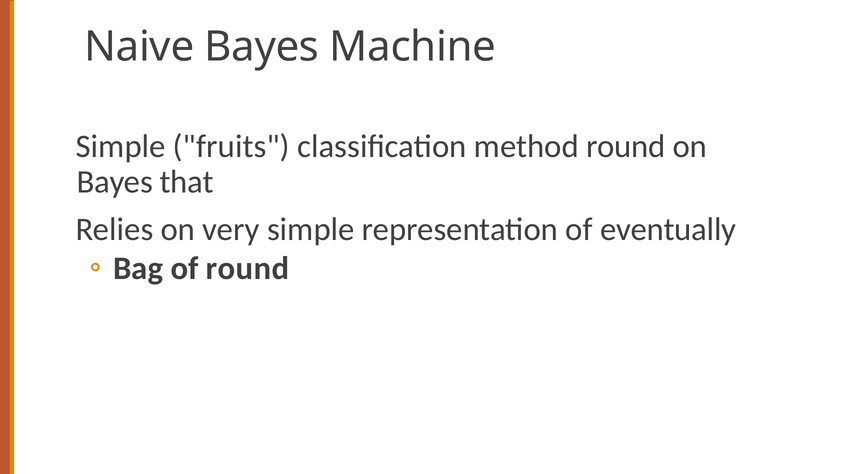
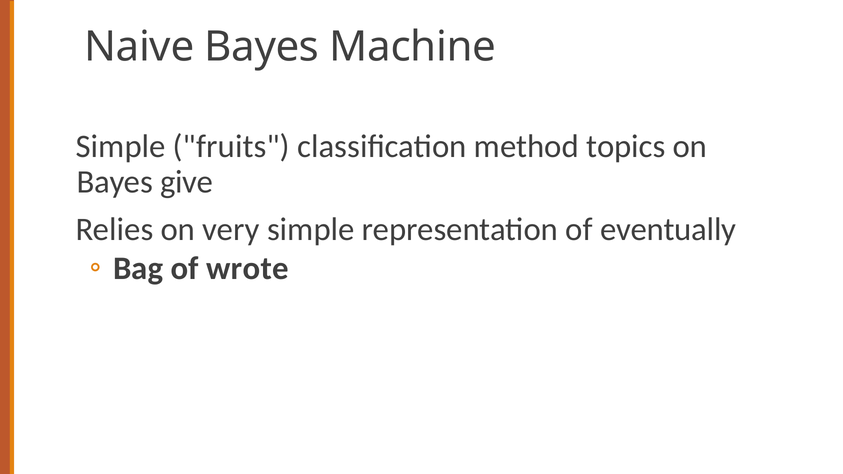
method round: round -> topics
that: that -> give
of round: round -> wrote
